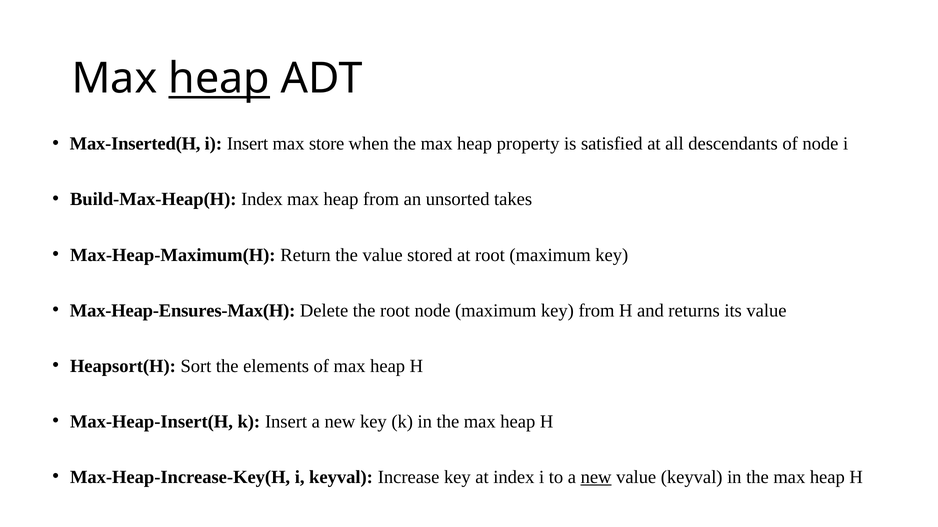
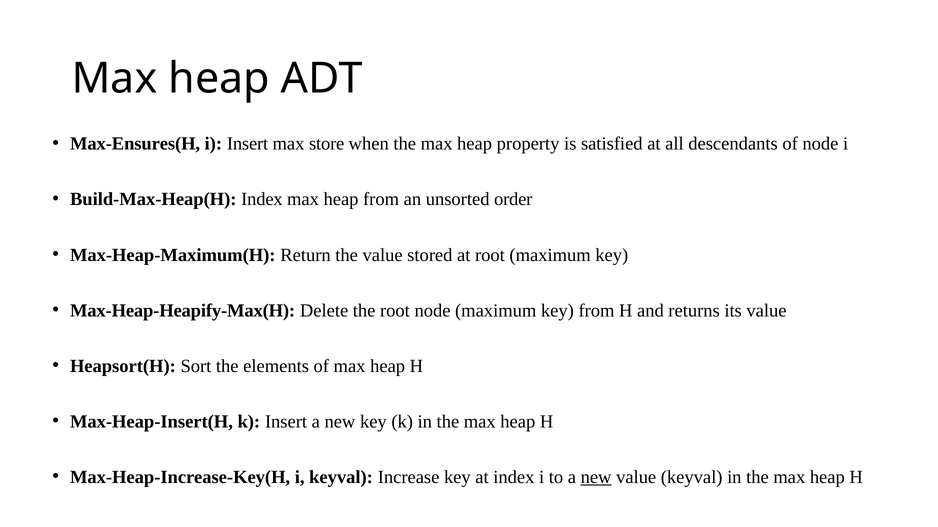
heap at (219, 79) underline: present -> none
Max-Inserted(H: Max-Inserted(H -> Max-Ensures(H
takes: takes -> order
Max-Heap-Ensures-Max(H: Max-Heap-Ensures-Max(H -> Max-Heap-Heapify-Max(H
